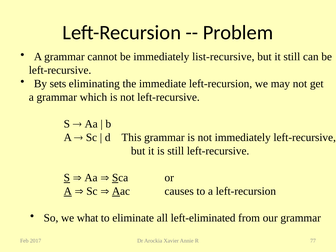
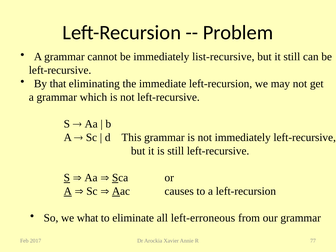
sets: sets -> that
left-eliminated: left-eliminated -> left-erroneous
